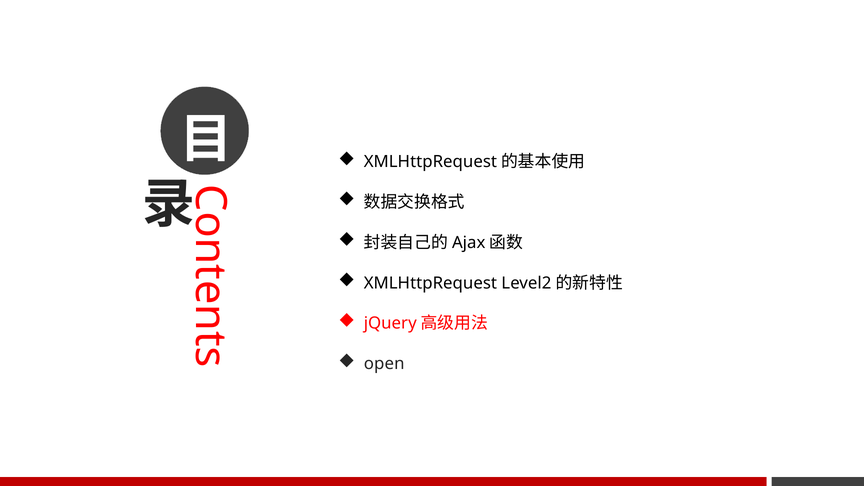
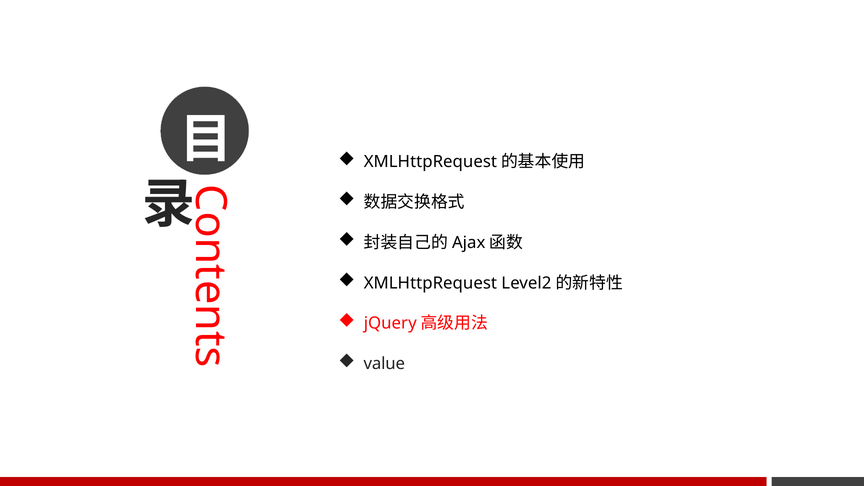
open: open -> value
